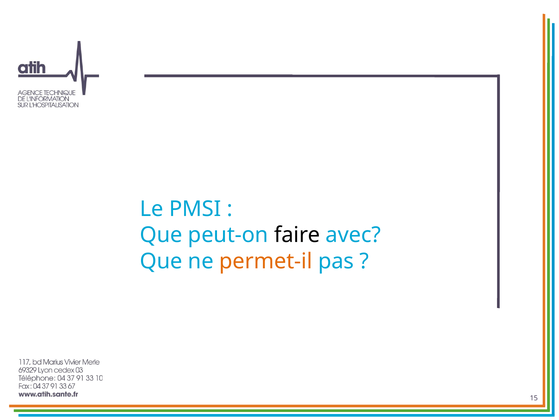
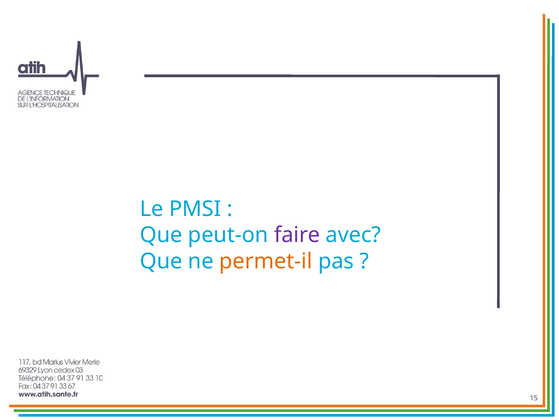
faire colour: black -> purple
